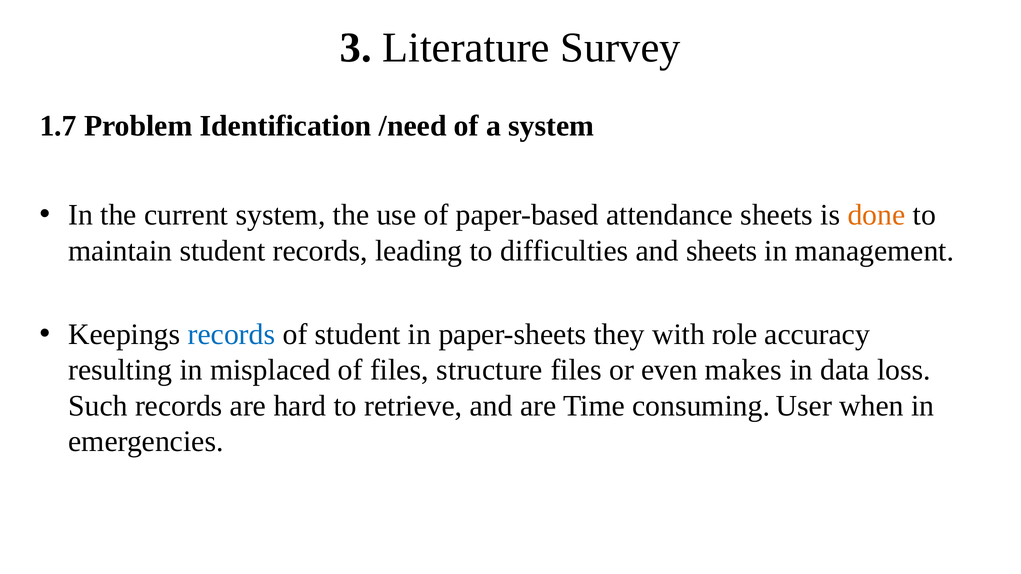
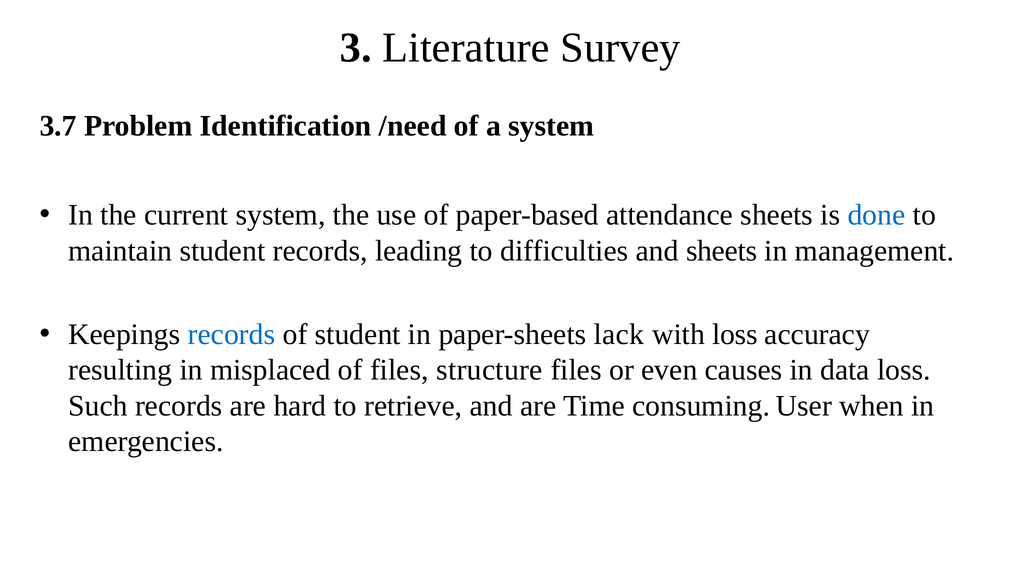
1.7: 1.7 -> 3.7
done colour: orange -> blue
they: they -> lack
with role: role -> loss
makes: makes -> causes
